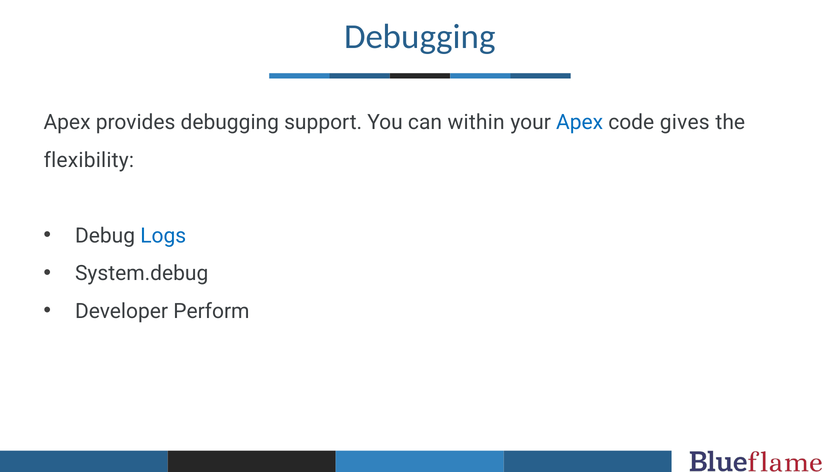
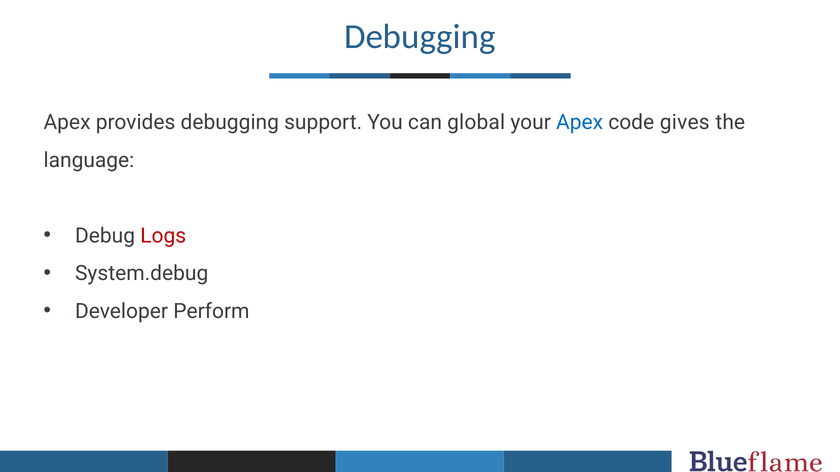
within: within -> global
flexibility: flexibility -> language
Logs colour: blue -> red
